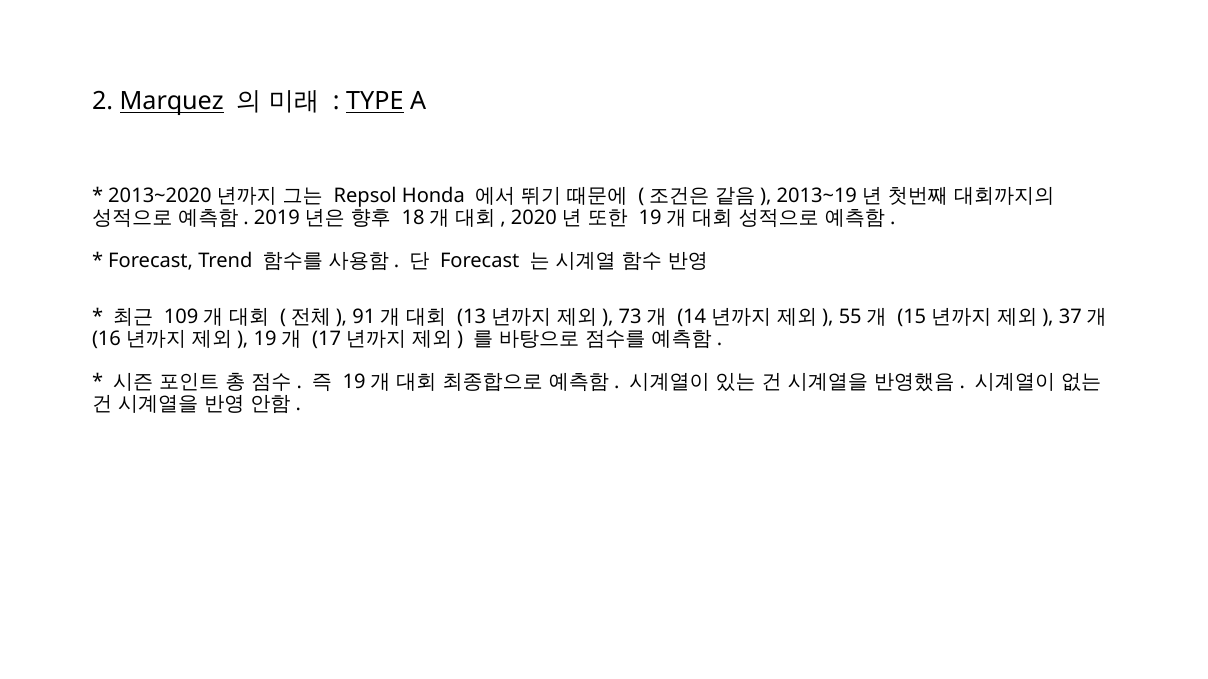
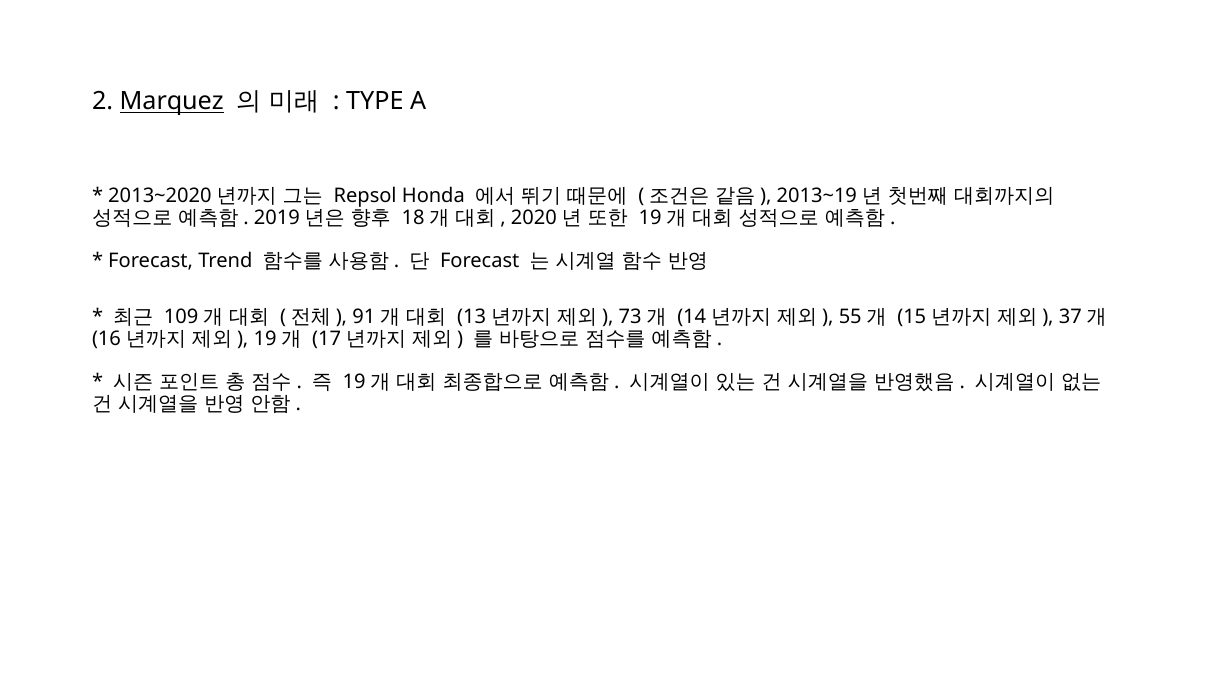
TYPE underline: present -> none
